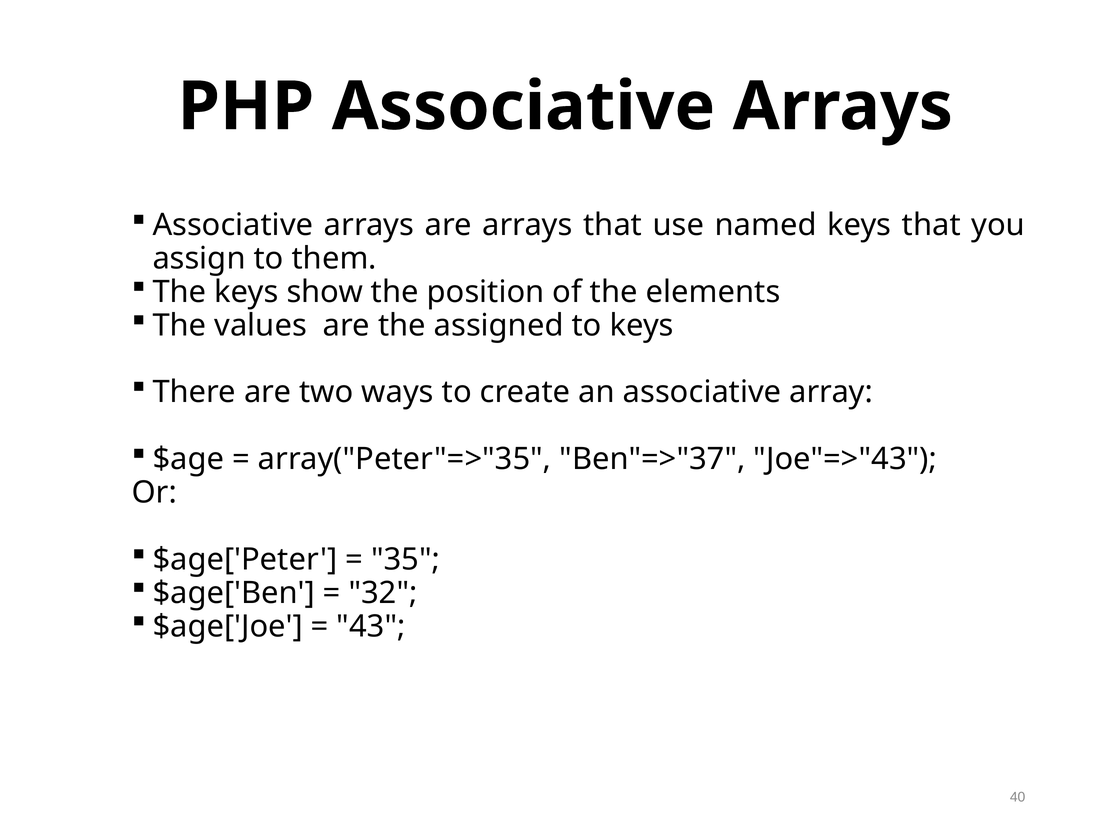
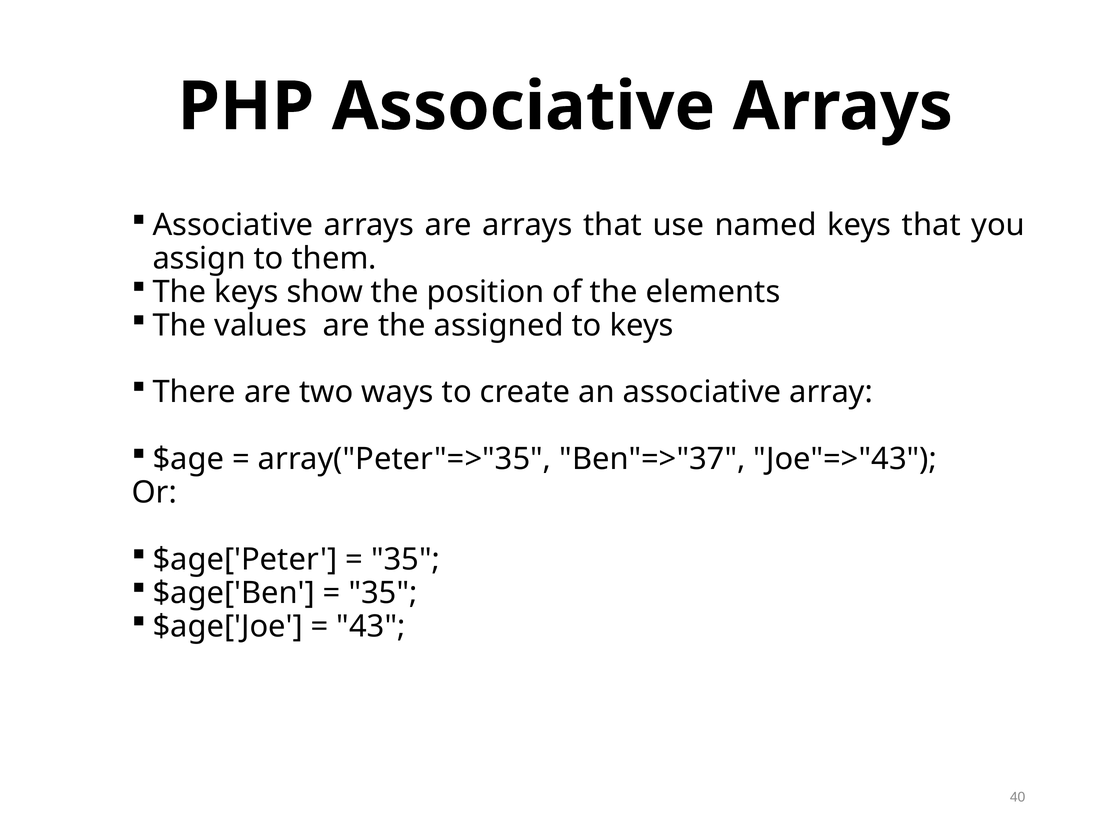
32 at (383, 593): 32 -> 35
